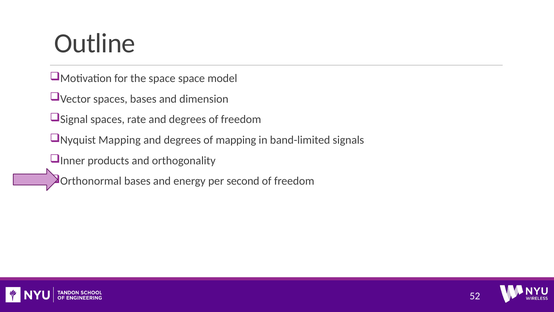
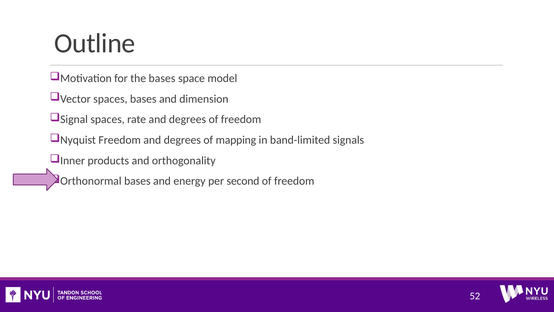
the space: space -> bases
Nyquist Mapping: Mapping -> Freedom
